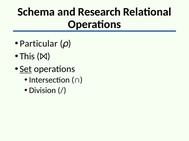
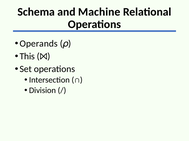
Research: Research -> Machine
Particular: Particular -> Operands
Set underline: present -> none
